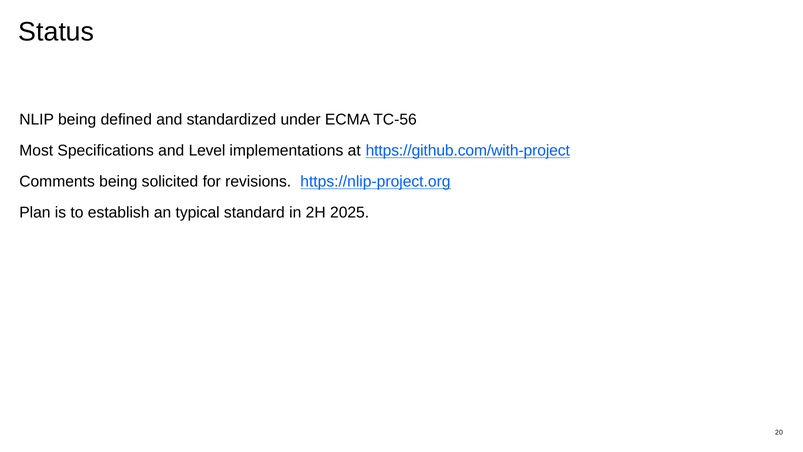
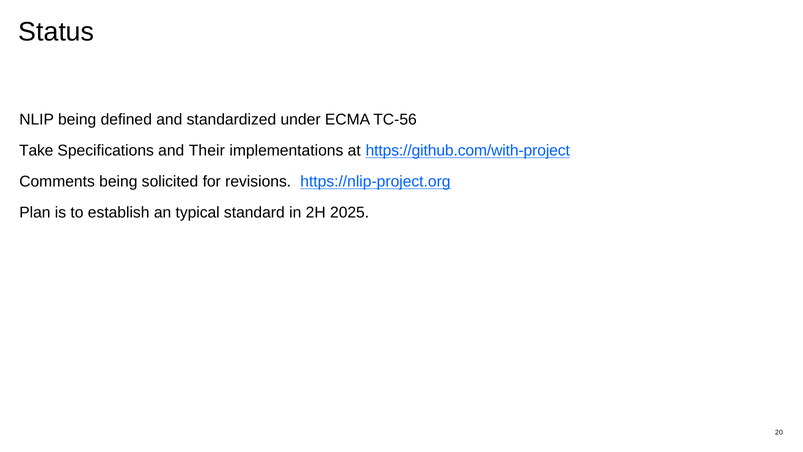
Most: Most -> Take
Level: Level -> Their
